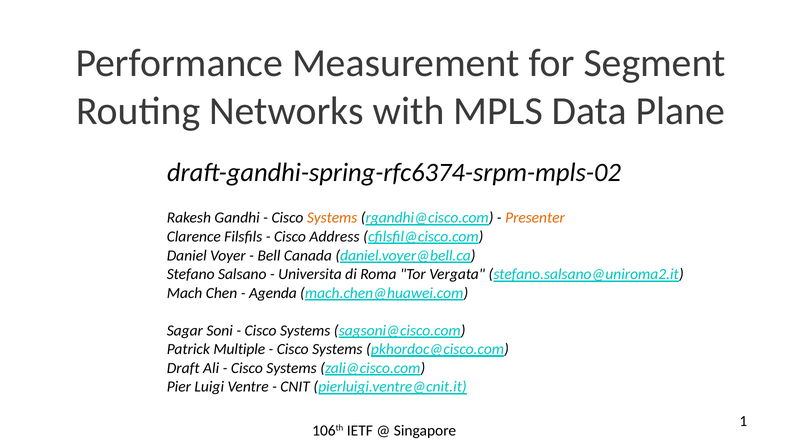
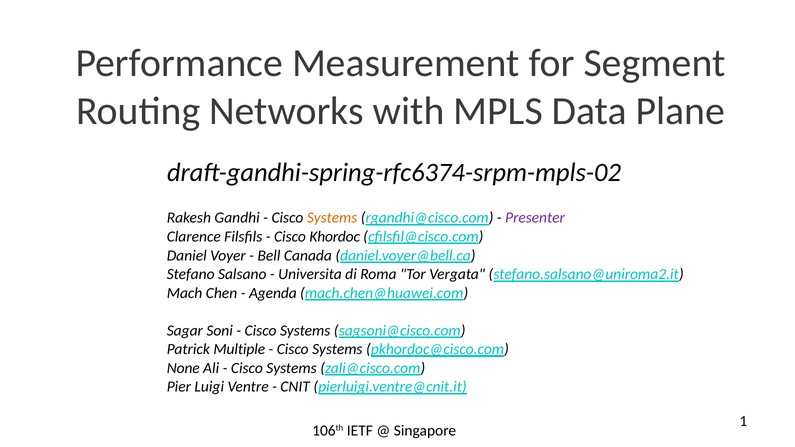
Presenter colour: orange -> purple
Address: Address -> Khordoc
Draft: Draft -> None
